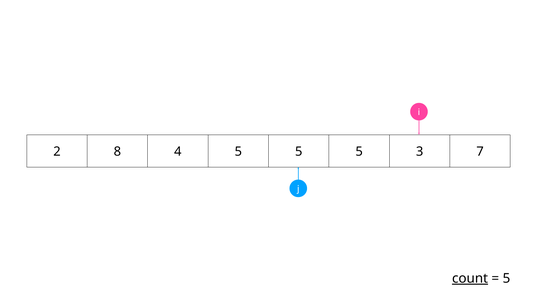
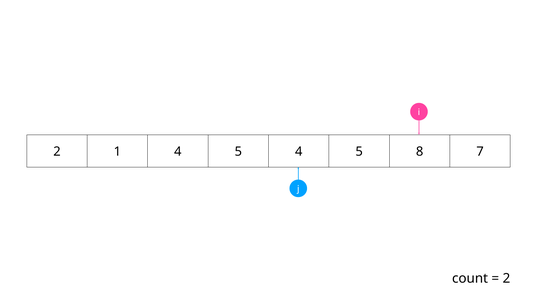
8: 8 -> 1
4 5 5: 5 -> 4
3: 3 -> 8
count underline: present -> none
5 at (506, 279): 5 -> 2
